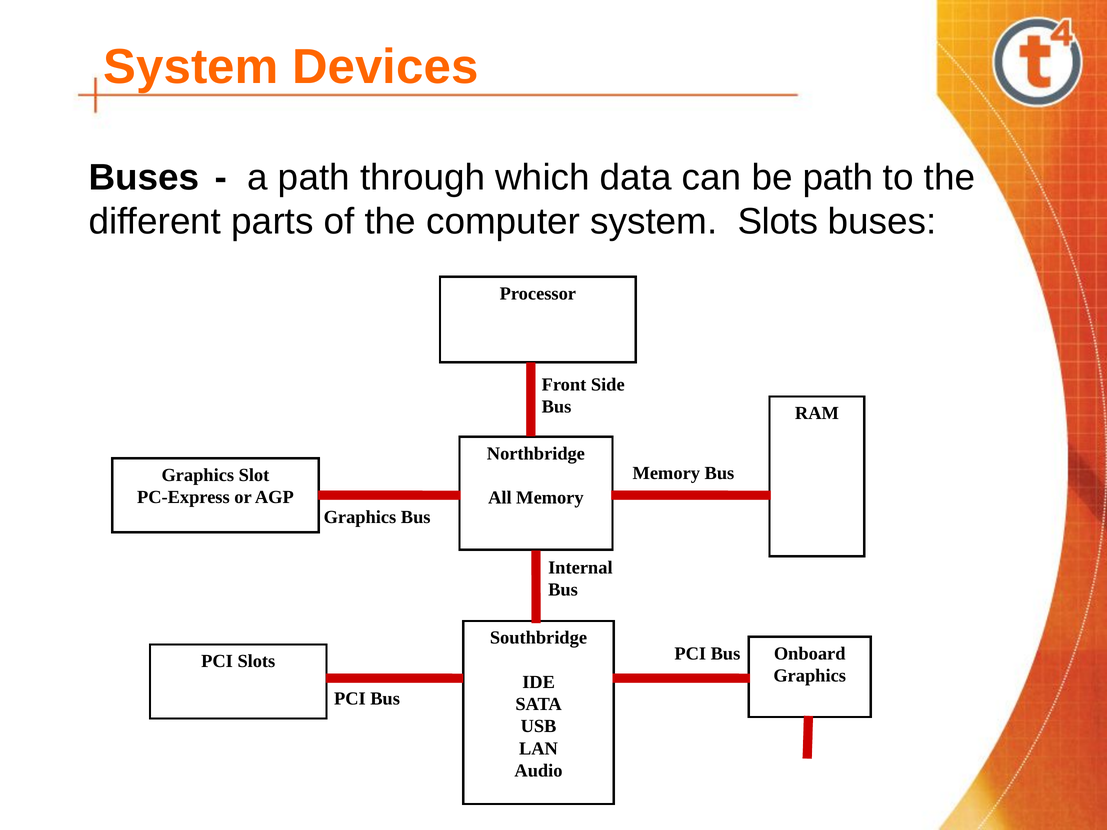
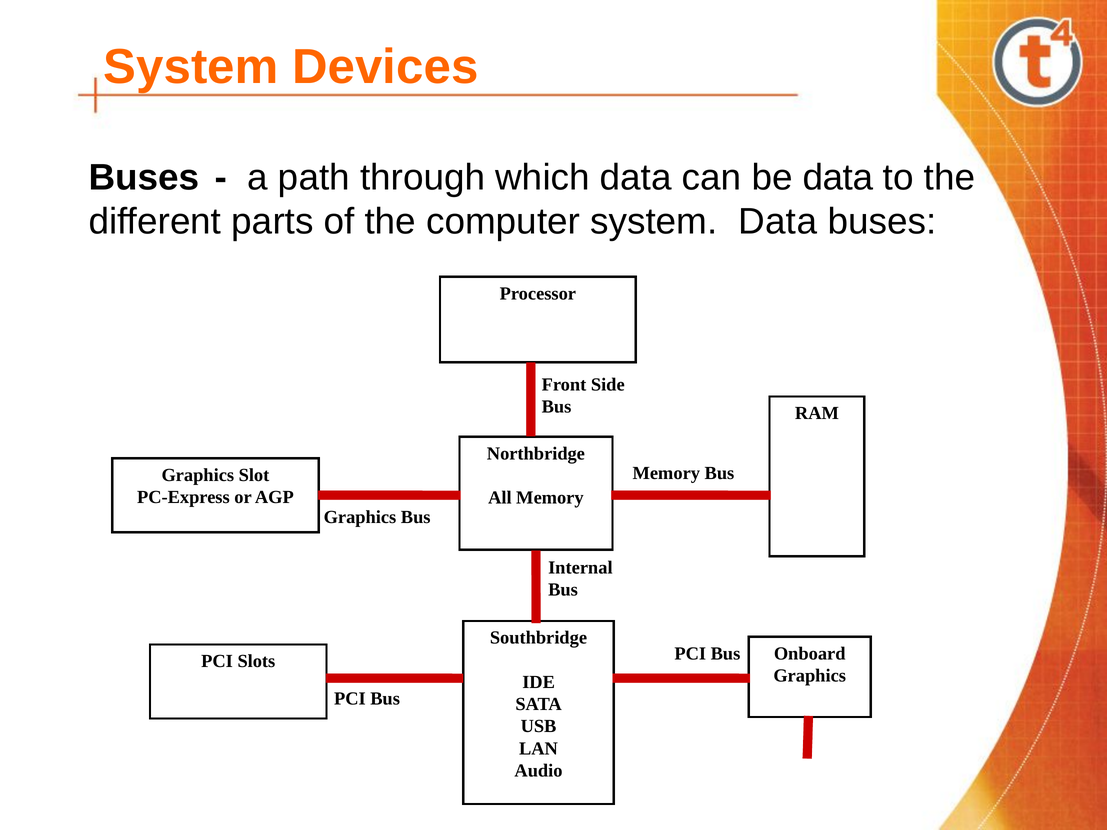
be path: path -> data
system Slots: Slots -> Data
